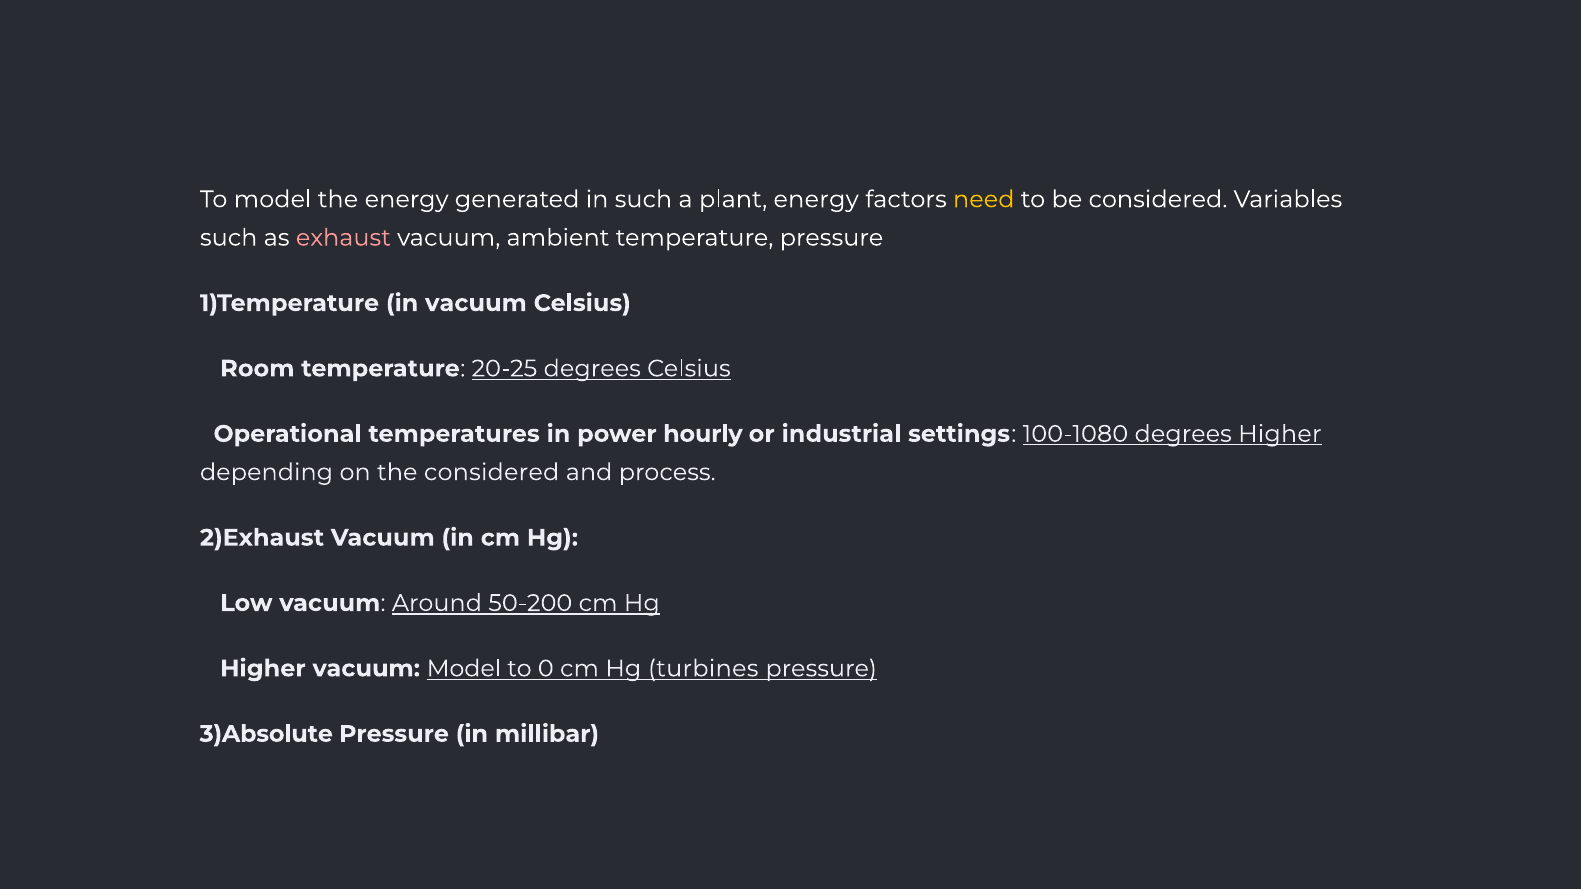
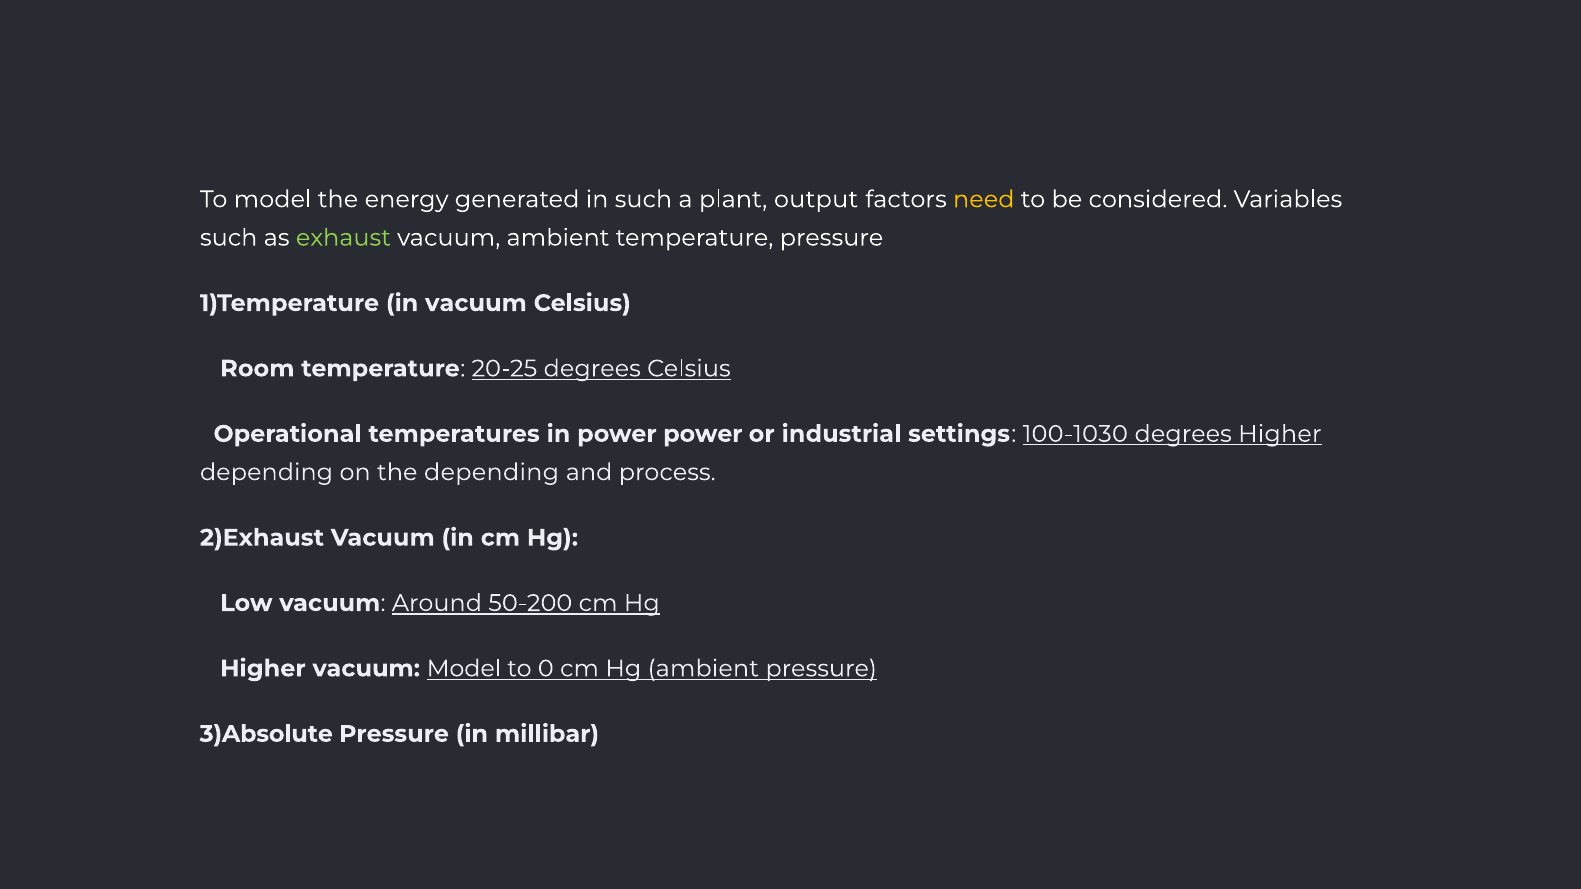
plant energy: energy -> output
exhaust colour: pink -> light green
power hourly: hourly -> power
100-1080: 100-1080 -> 100-1030
the considered: considered -> depending
Hg turbines: turbines -> ambient
